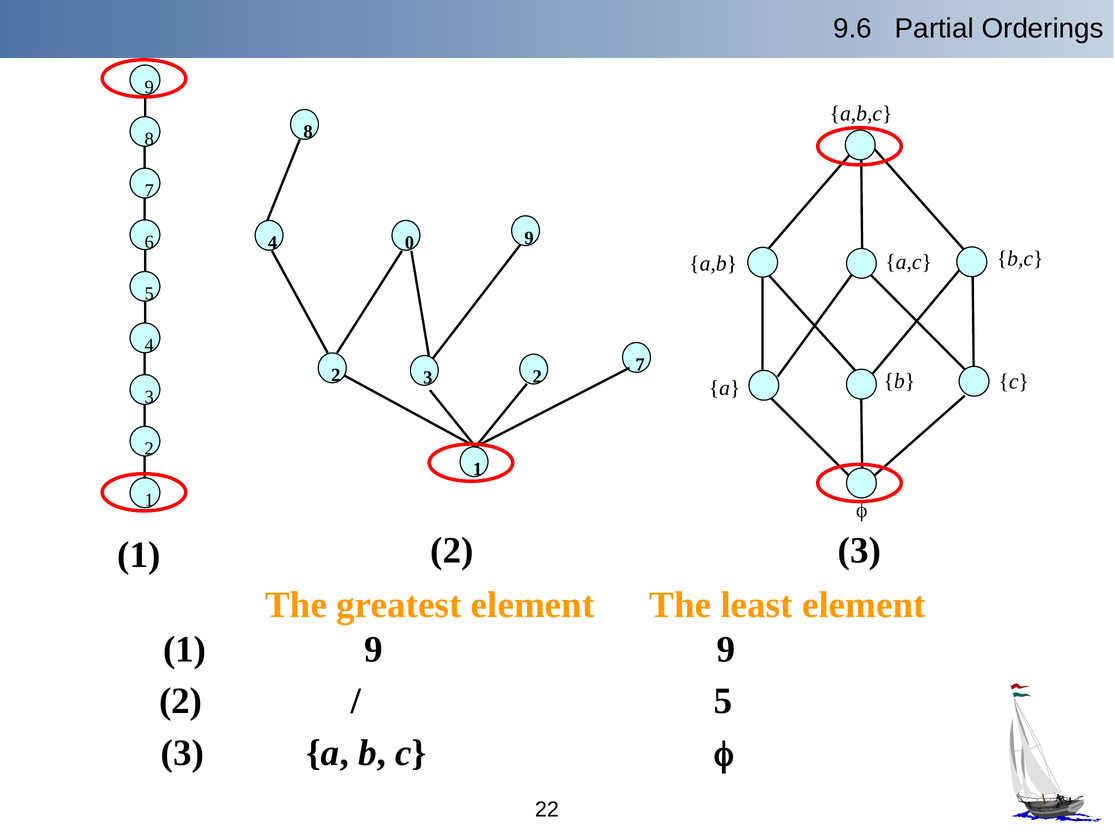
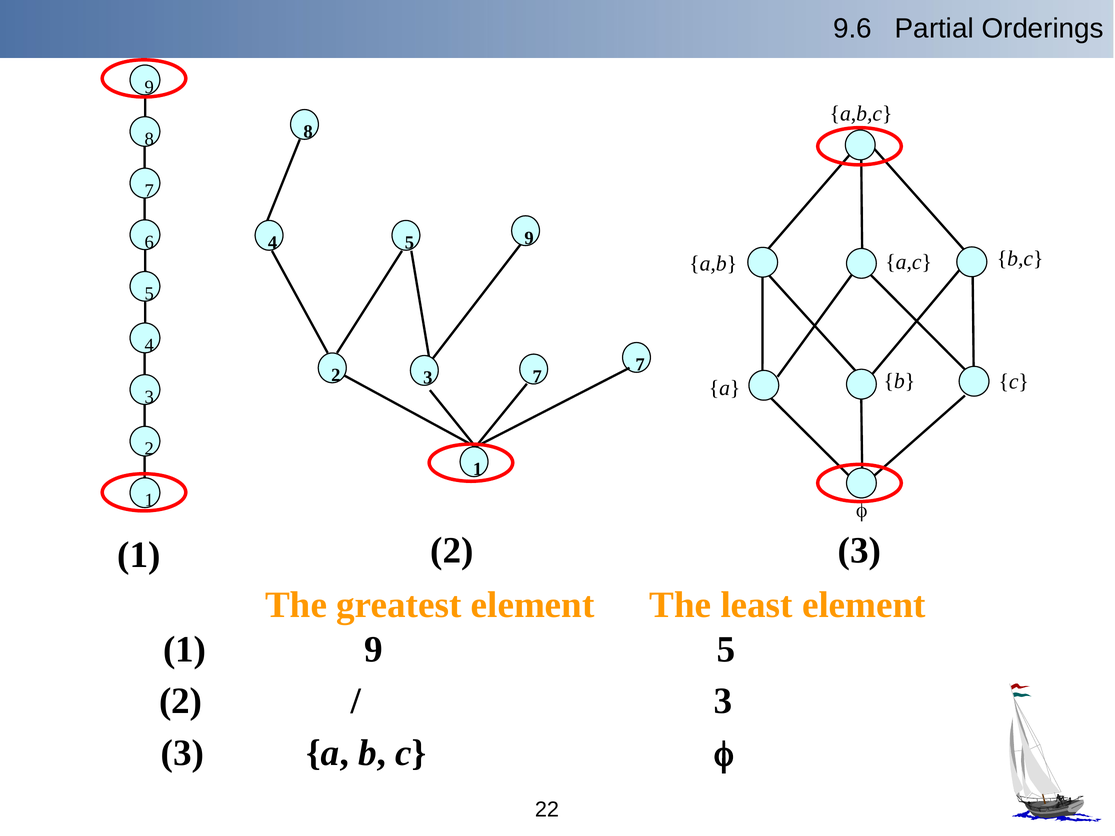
4 0: 0 -> 5
2 at (537, 377): 2 -> 7
9 9: 9 -> 5
5 at (723, 701): 5 -> 3
